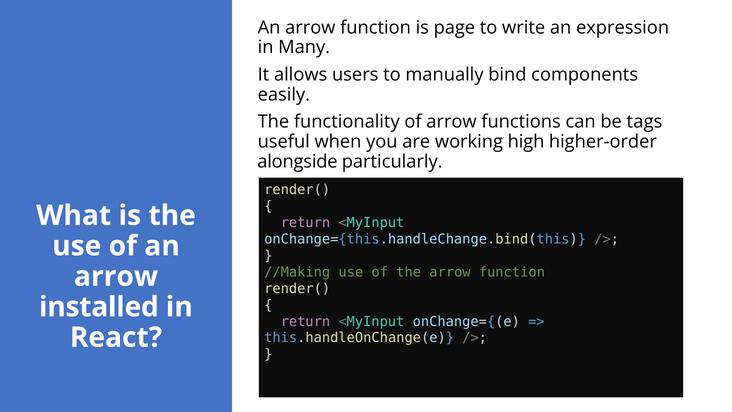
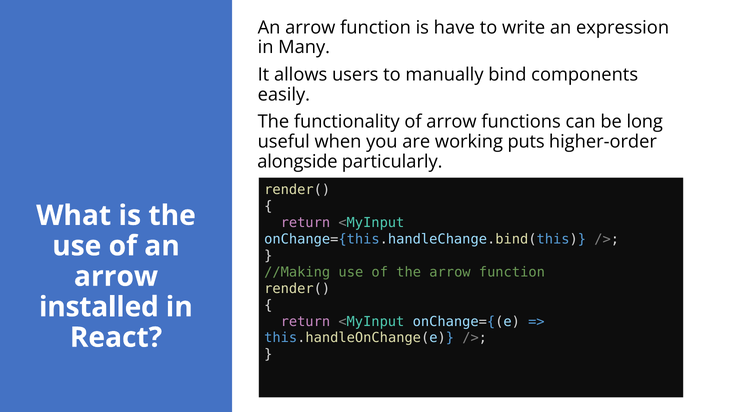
page: page -> have
tags: tags -> long
high: high -> puts
